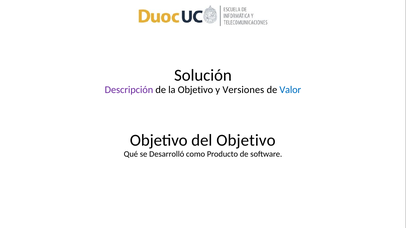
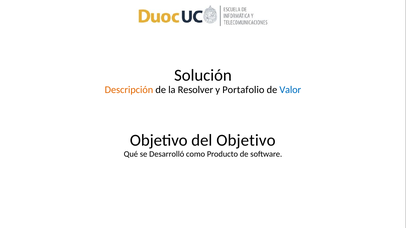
Descripción colour: purple -> orange
la Objetivo: Objetivo -> Resolver
Versiones: Versiones -> Portafolio
